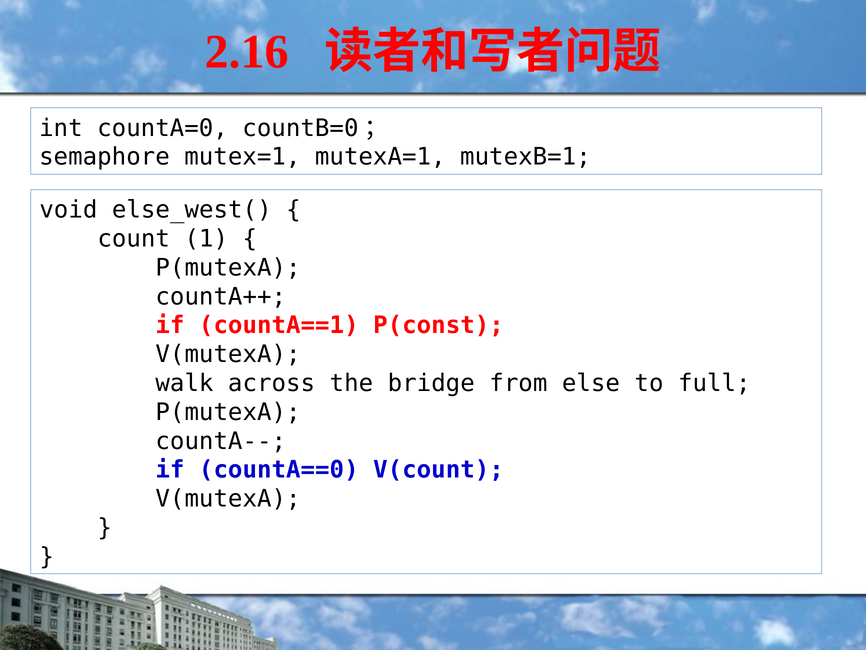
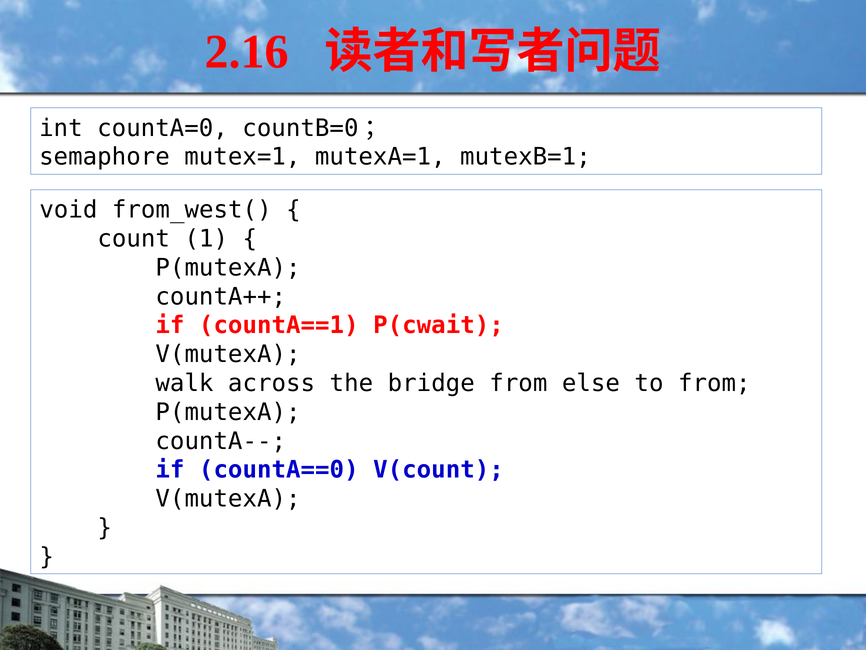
else_west(: else_west( -> from_west(
P(const: P(const -> P(cwait
to full: full -> from
